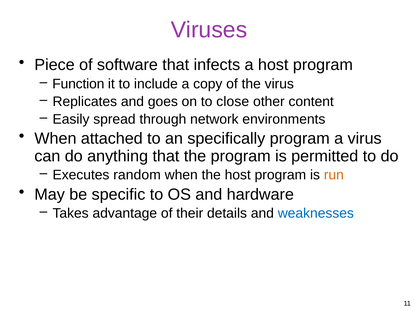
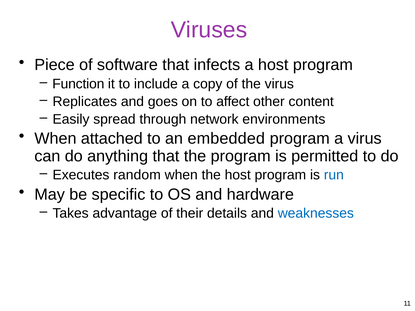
close: close -> affect
specifically: specifically -> embedded
run colour: orange -> blue
